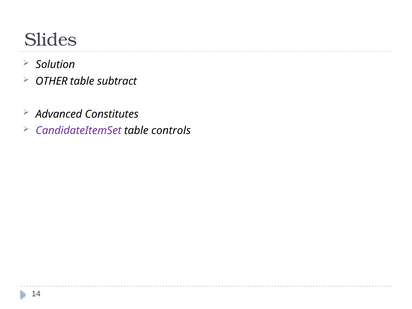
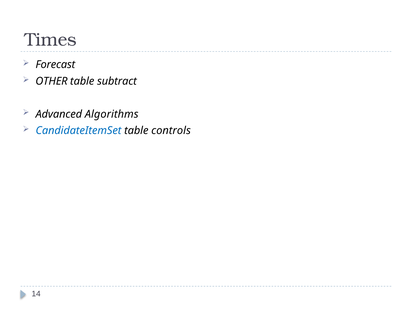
Slides: Slides -> Times
Solution: Solution -> Forecast
Constitutes: Constitutes -> Algorithms
CandidateItemSet colour: purple -> blue
